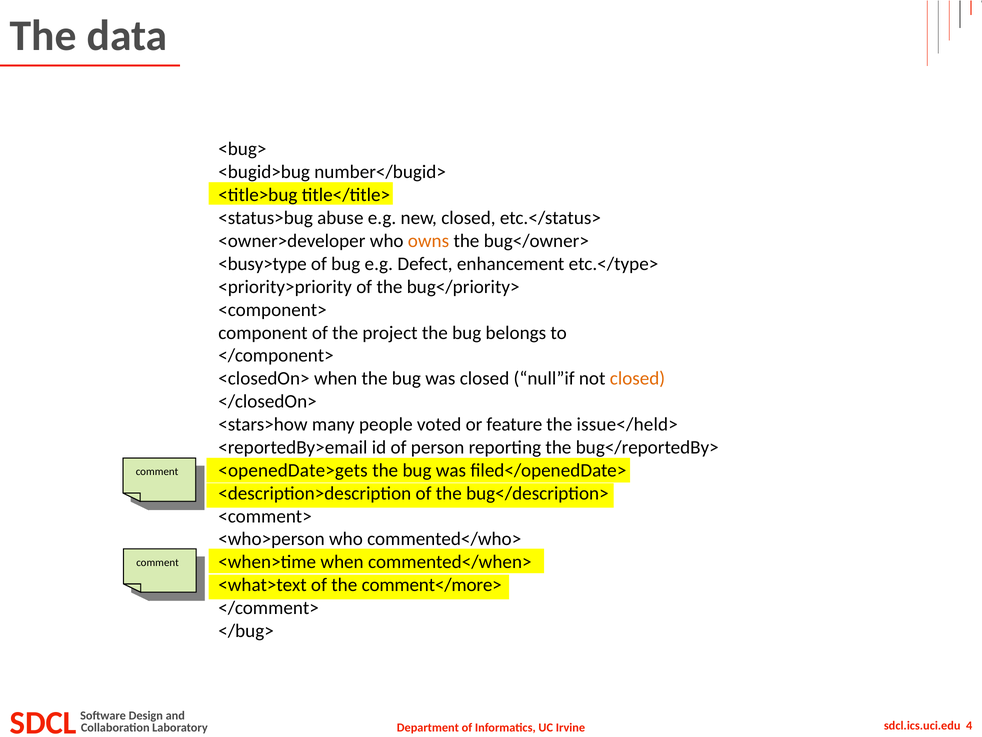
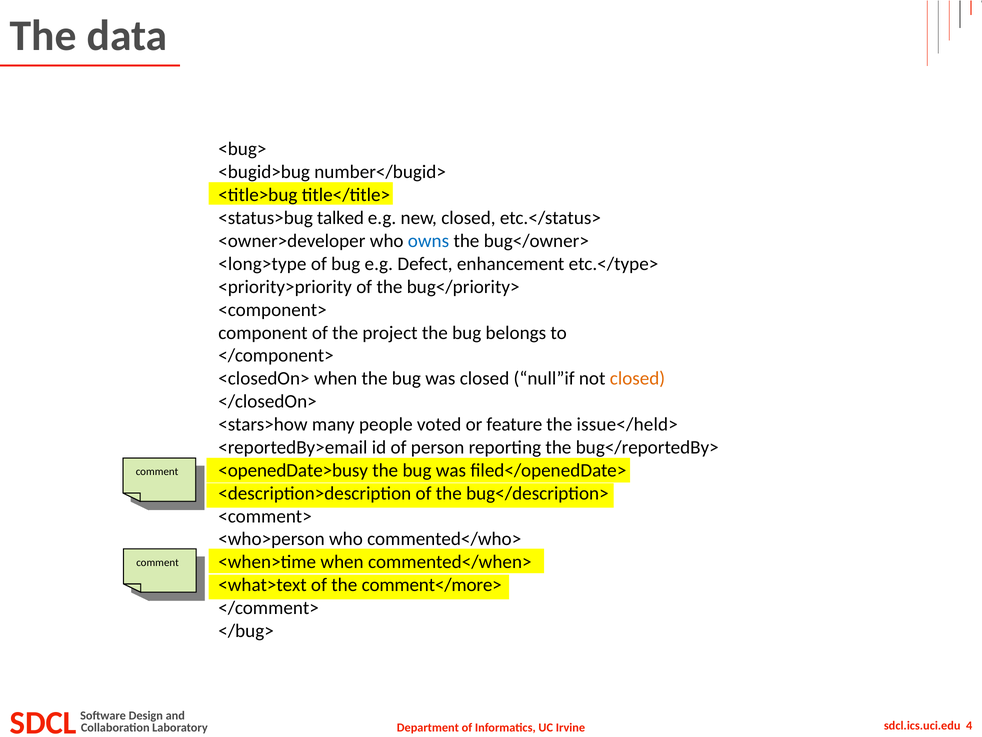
abuse: abuse -> talked
owns colour: orange -> blue
<busy>type: <busy>type -> <long>type
<openedDate>gets: <openedDate>gets -> <openedDate>busy
